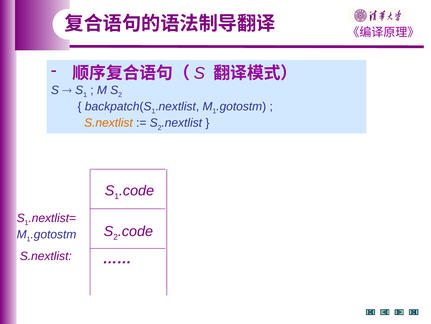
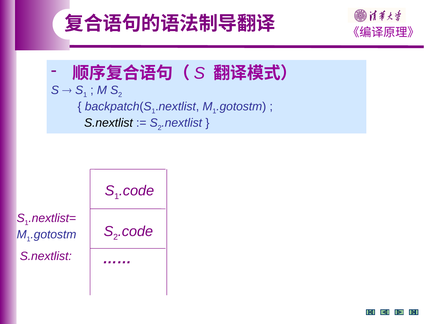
S.nextlist at (108, 123) colour: orange -> black
